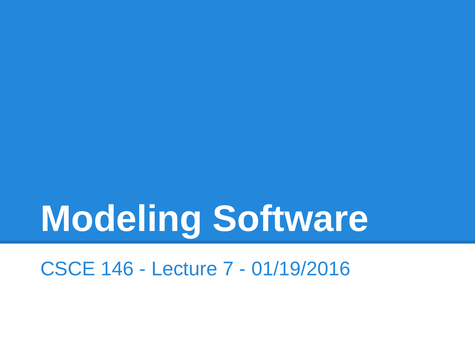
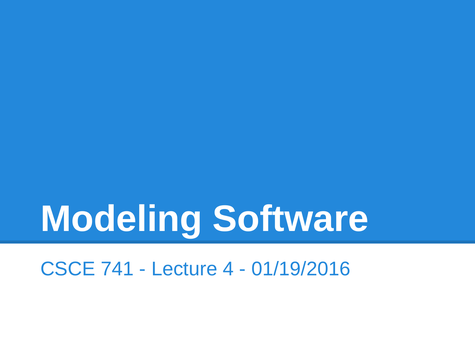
146: 146 -> 741
7: 7 -> 4
